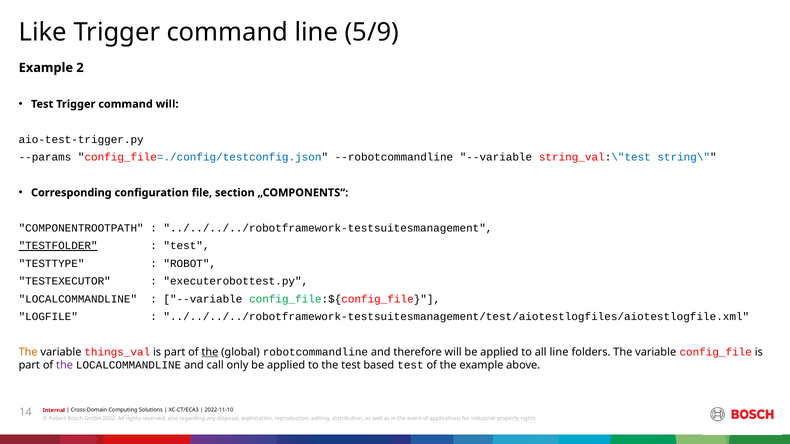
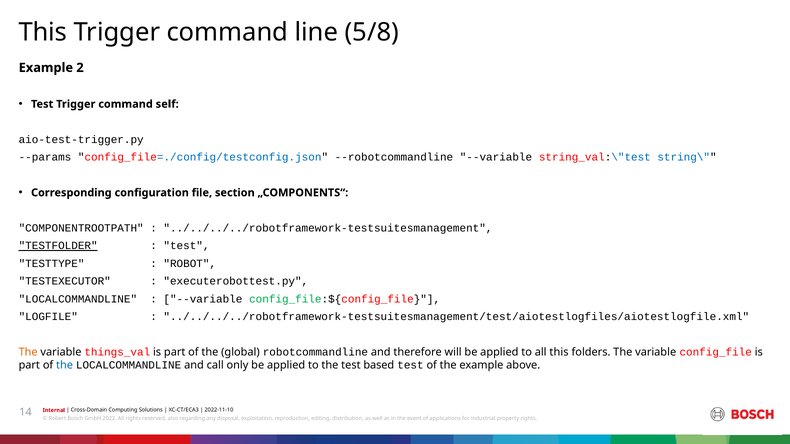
Like at (43, 32): Like -> This
5/9: 5/9 -> 5/8
command will: will -> self
the at (210, 352) underline: present -> none
all line: line -> this
the at (65, 366) colour: purple -> blue
